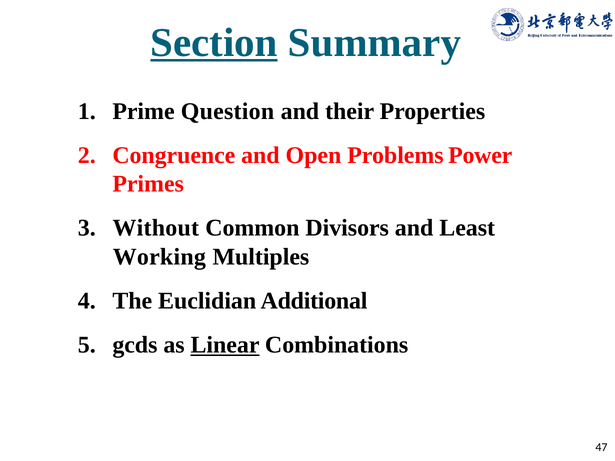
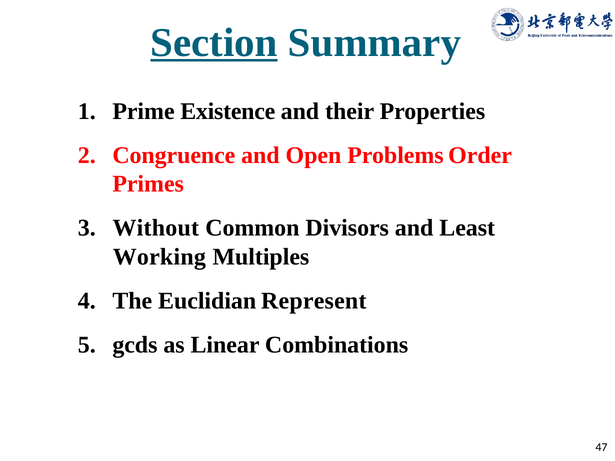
Question: Question -> Existence
Power: Power -> Order
Additional: Additional -> Represent
Linear underline: present -> none
